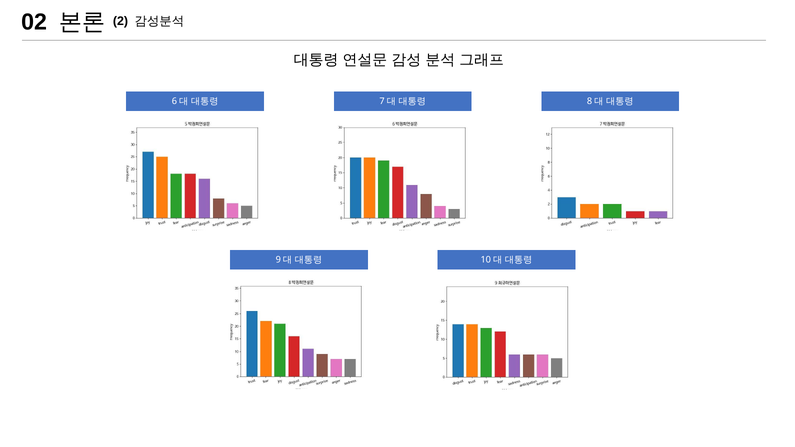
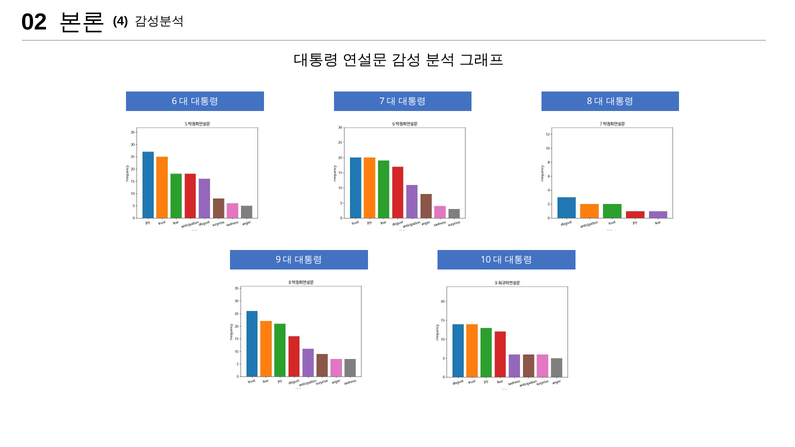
2: 2 -> 4
